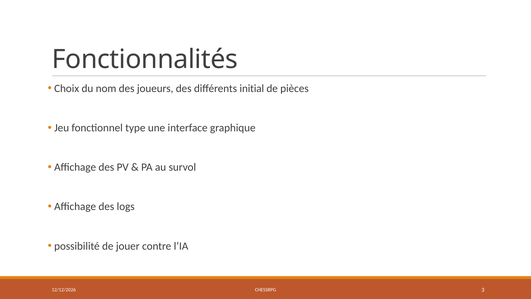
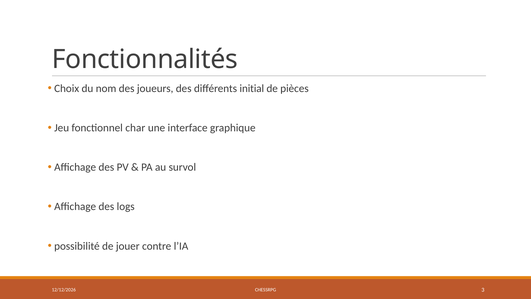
type: type -> char
